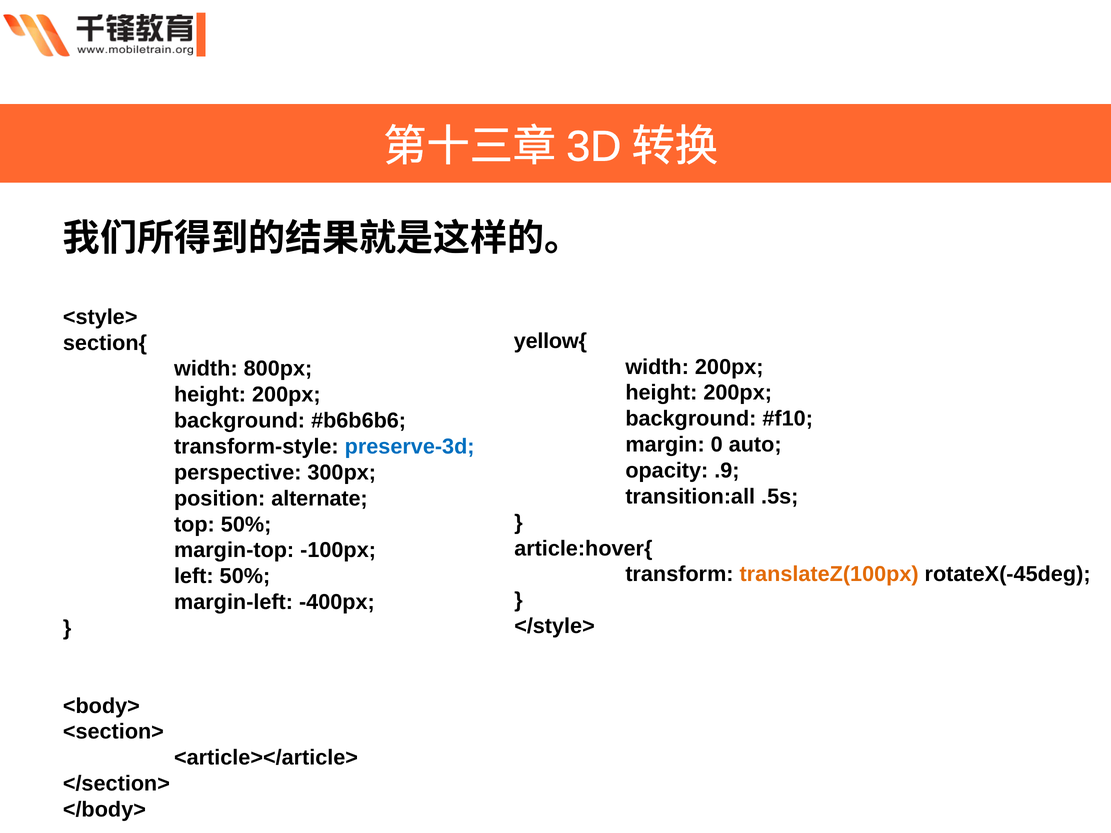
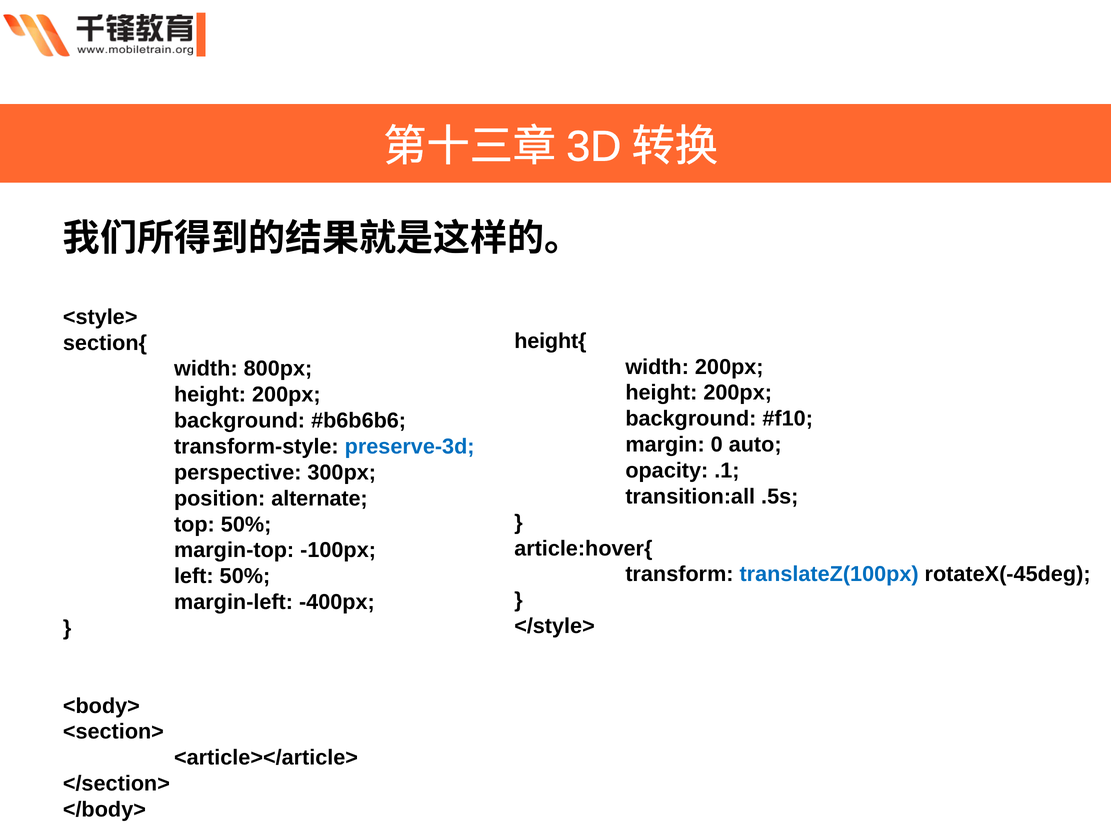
yellow{: yellow{ -> height{
.9: .9 -> .1
translateZ(100px colour: orange -> blue
